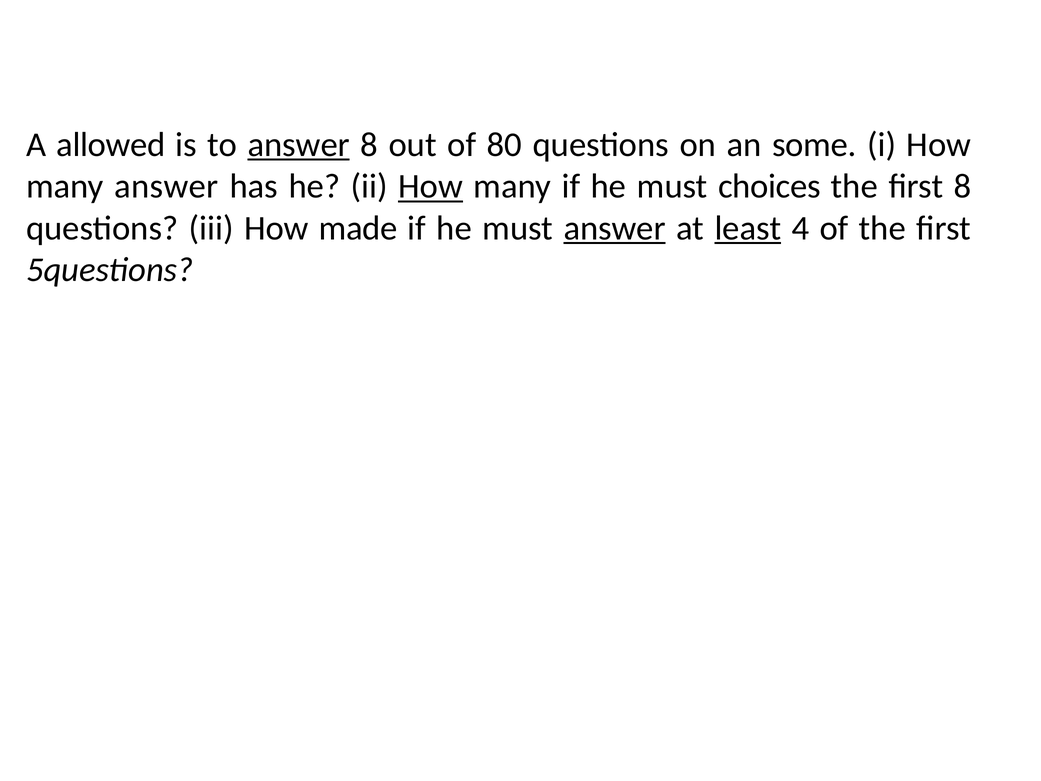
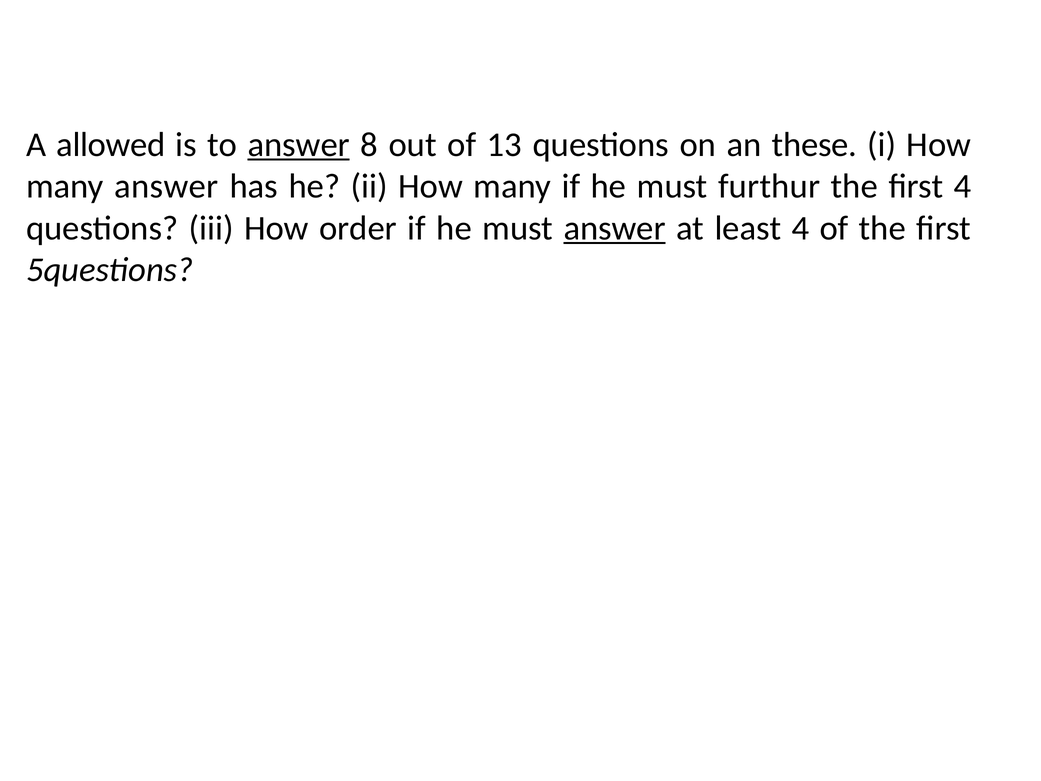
80: 80 -> 13
some: some -> these
How at (431, 186) underline: present -> none
choices: choices -> furthur
first 8: 8 -> 4
made: made -> order
least underline: present -> none
